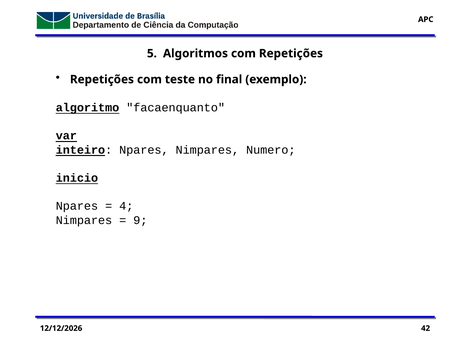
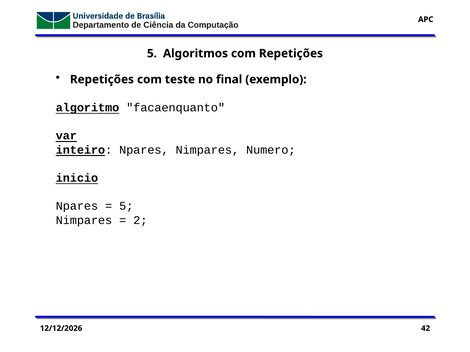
4 at (126, 206): 4 -> 5
9: 9 -> 2
